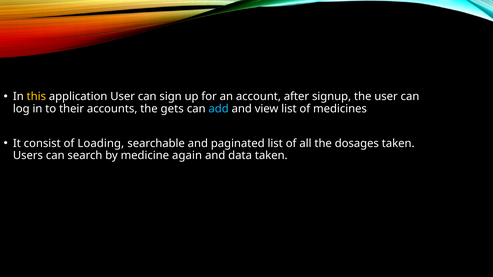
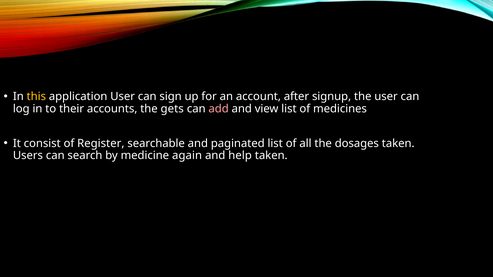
add colour: light blue -> pink
Loading: Loading -> Register
data: data -> help
